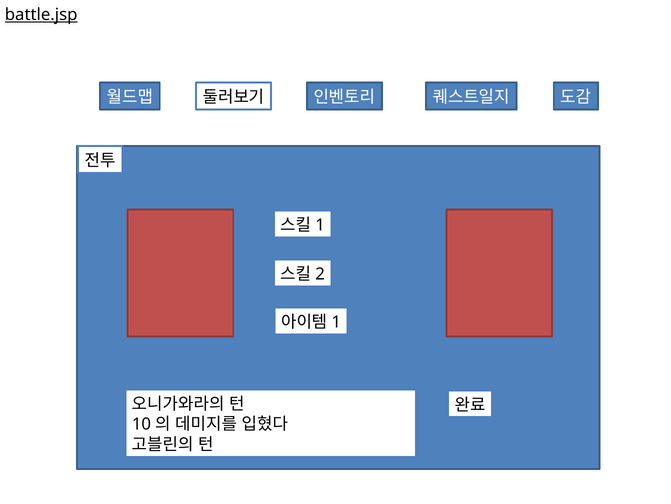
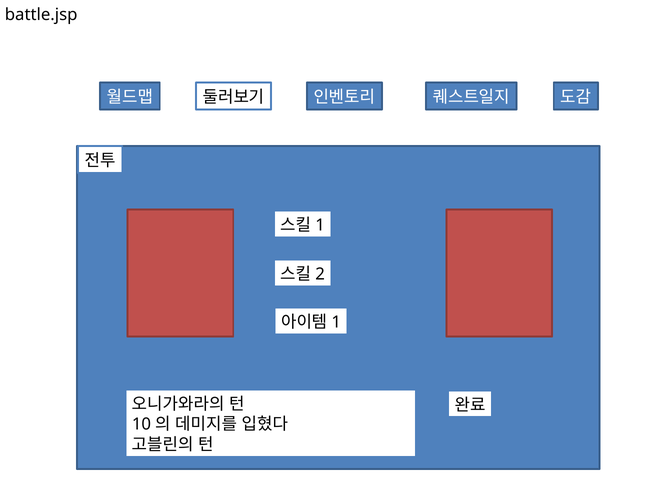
battle.jsp underline: present -> none
